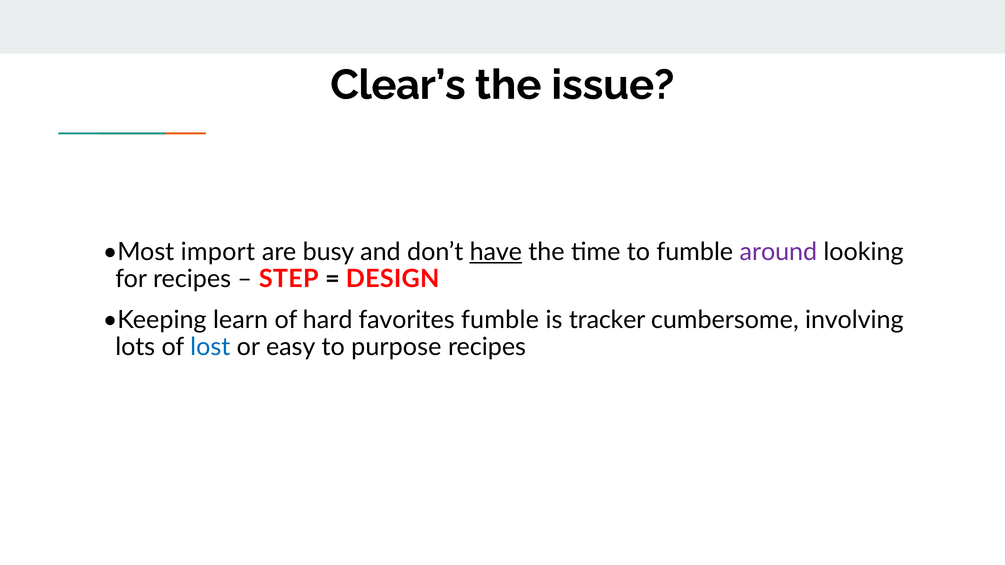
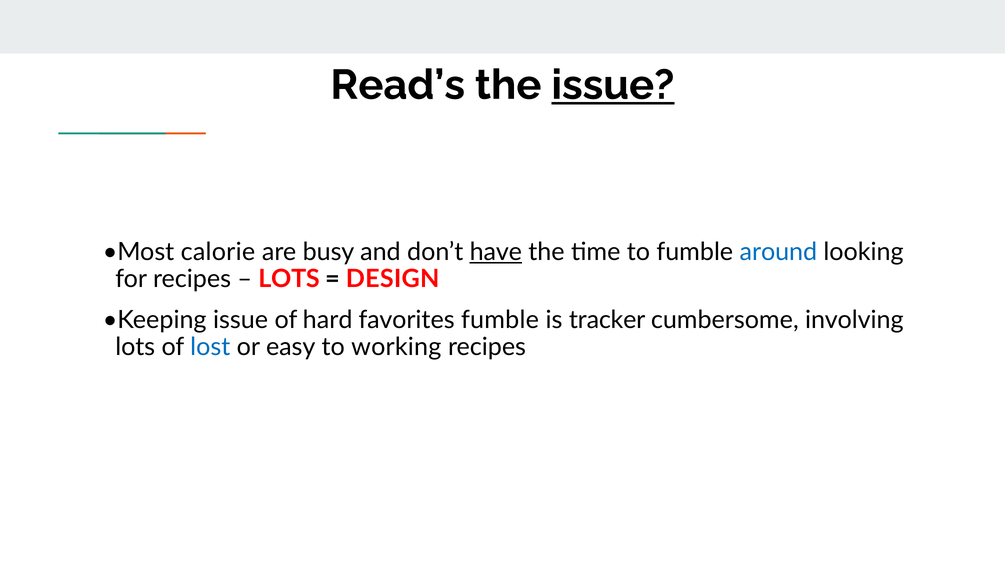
Clear’s: Clear’s -> Read’s
issue at (613, 85) underline: none -> present
import: import -> calorie
around colour: purple -> blue
STEP at (289, 279): STEP -> LOTS
Keeping learn: learn -> issue
purpose: purpose -> working
